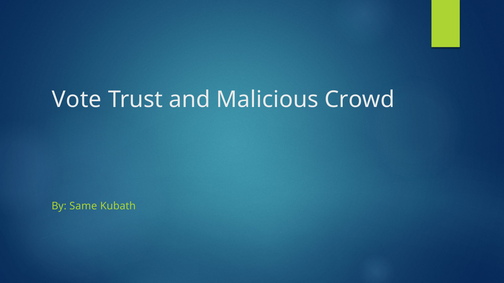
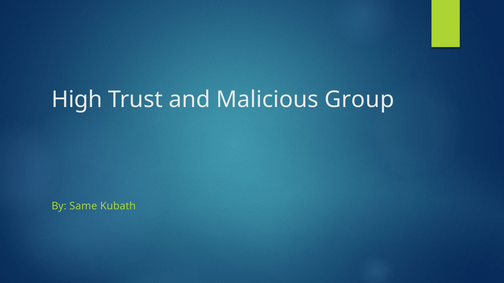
Vote: Vote -> High
Crowd: Crowd -> Group
